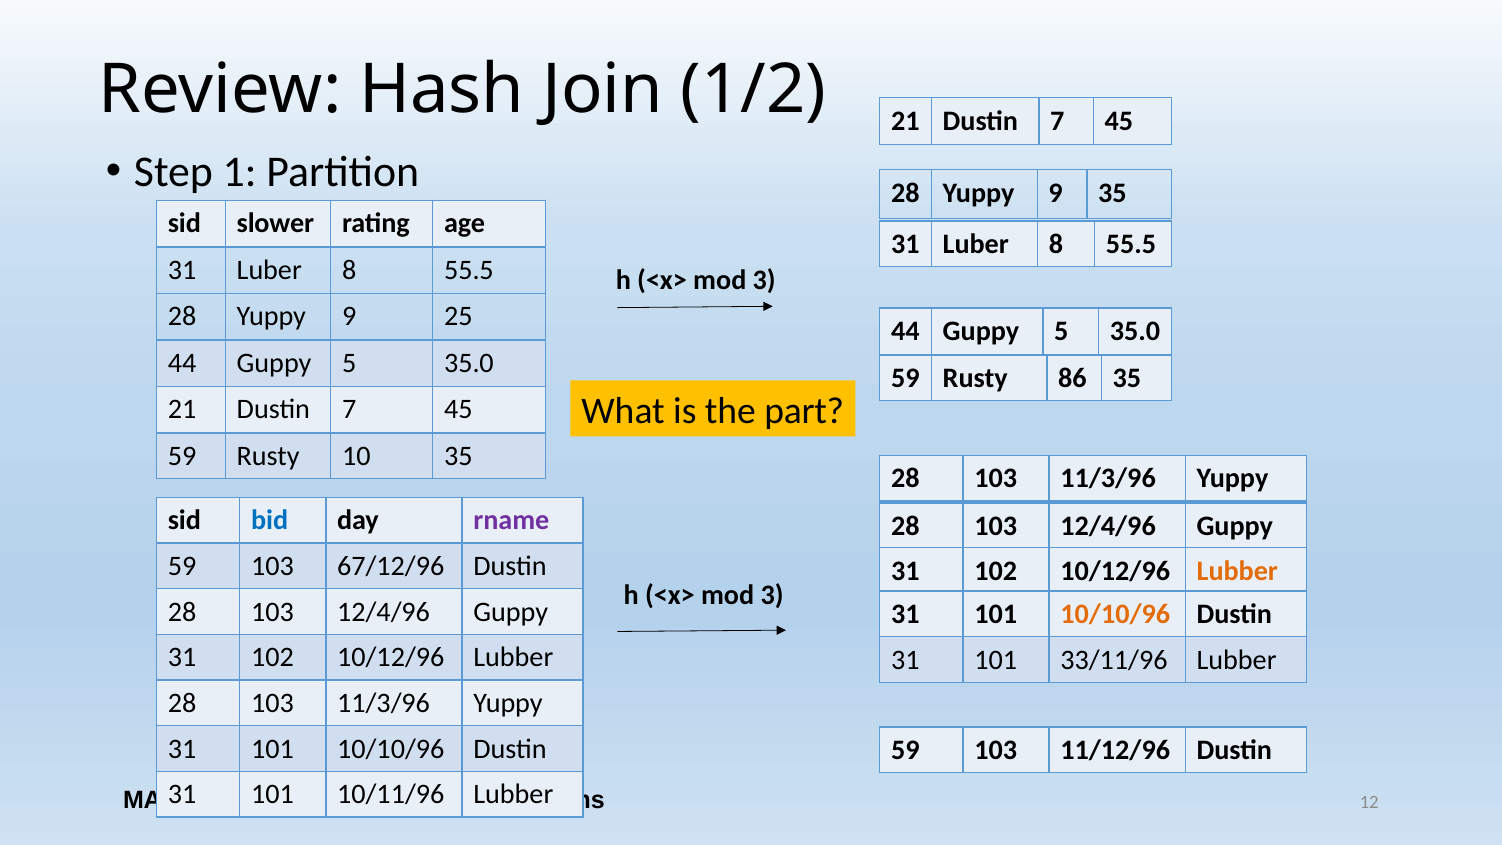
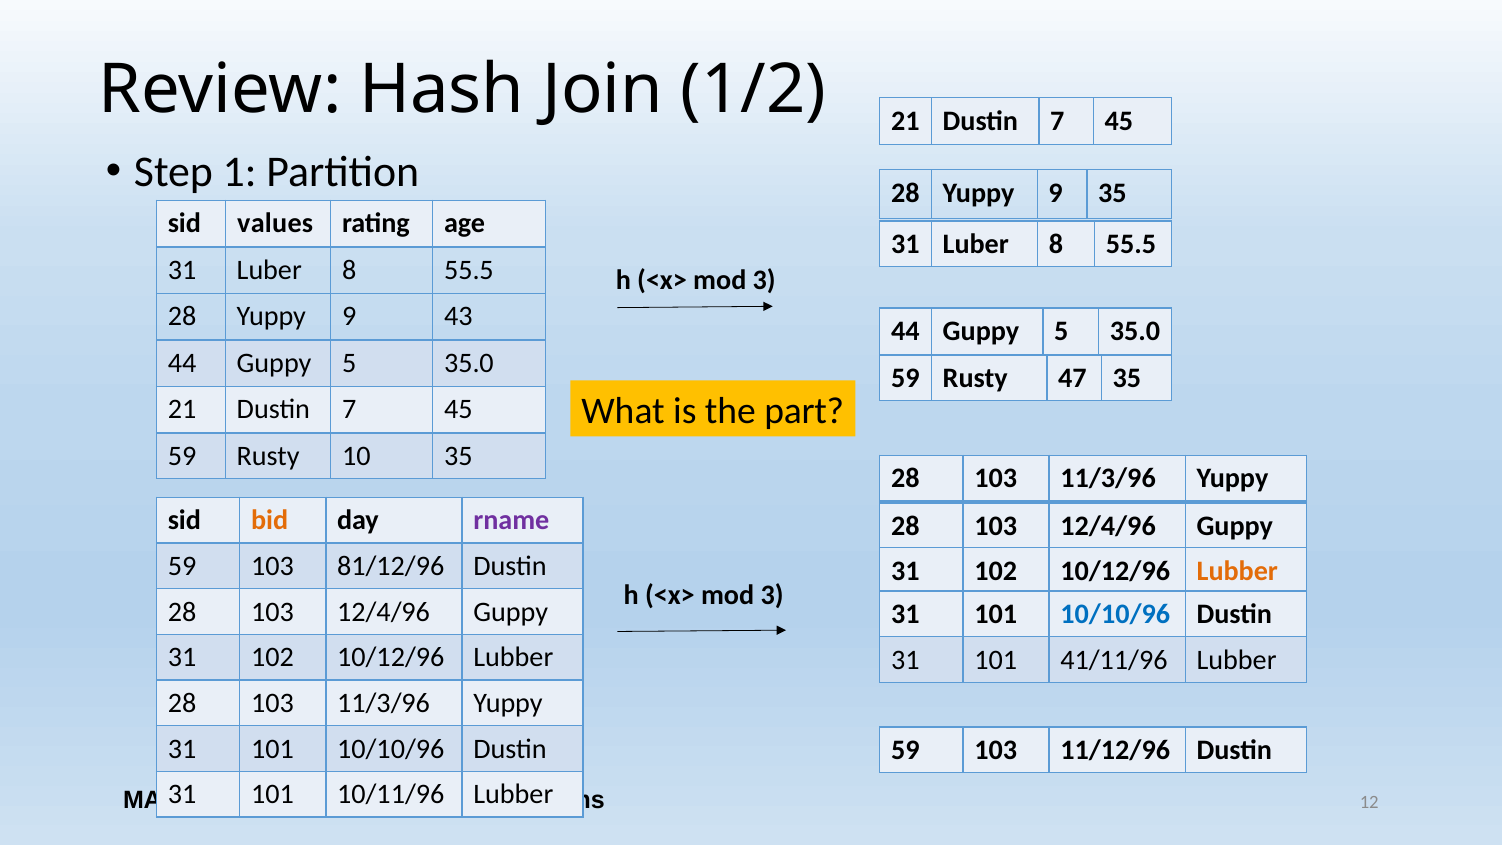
slower: slower -> values
25: 25 -> 43
86: 86 -> 47
bid colour: blue -> orange
67/12/96: 67/12/96 -> 81/12/96
10/10/96 at (1115, 614) colour: orange -> blue
33/11/96: 33/11/96 -> 41/11/96
